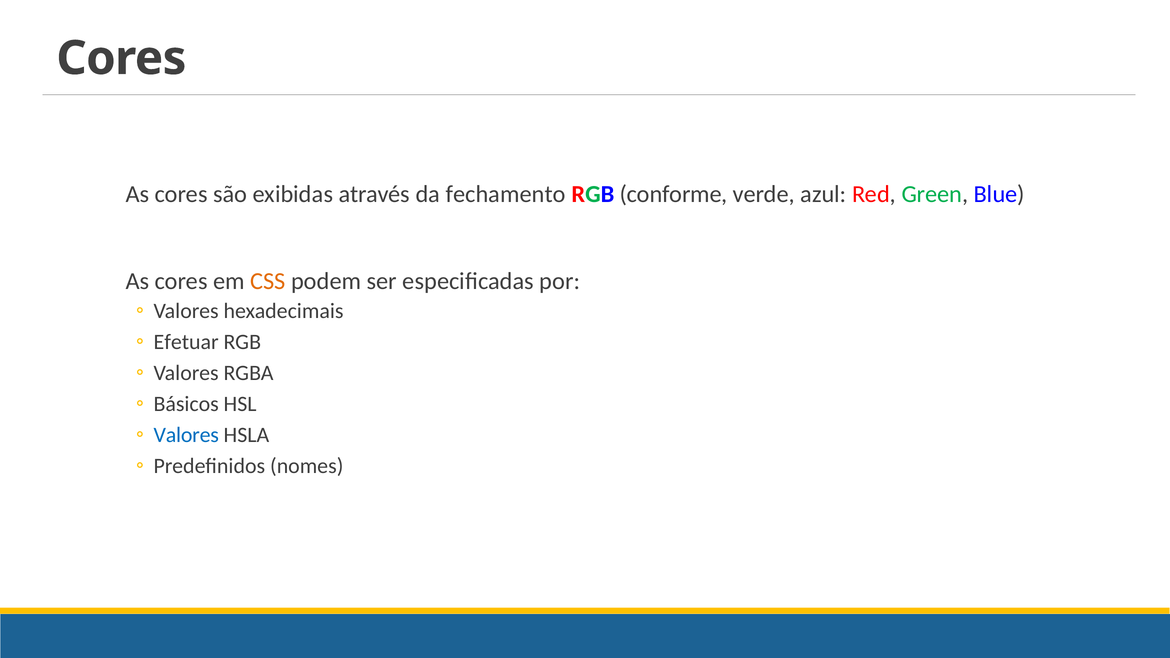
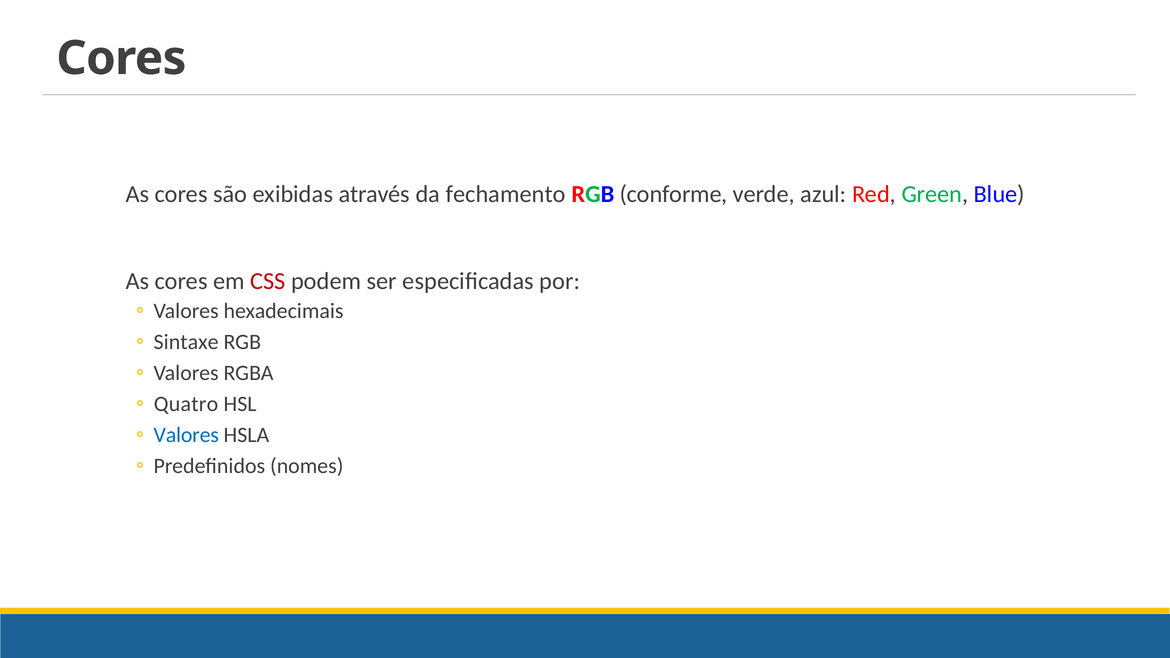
CSS colour: orange -> red
Efetuar: Efetuar -> Sintaxe
Básicos: Básicos -> Quatro
